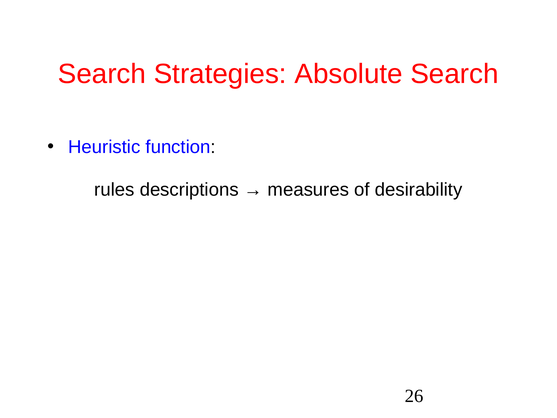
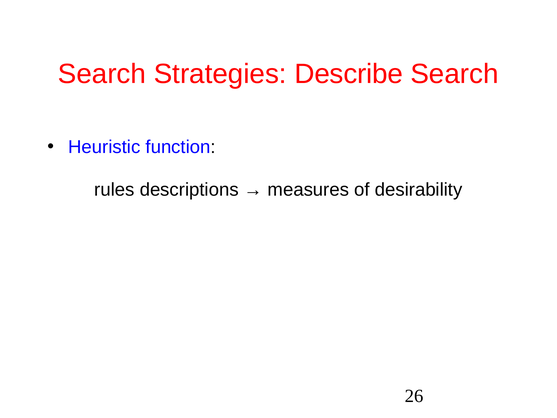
Absolute: Absolute -> Describe
